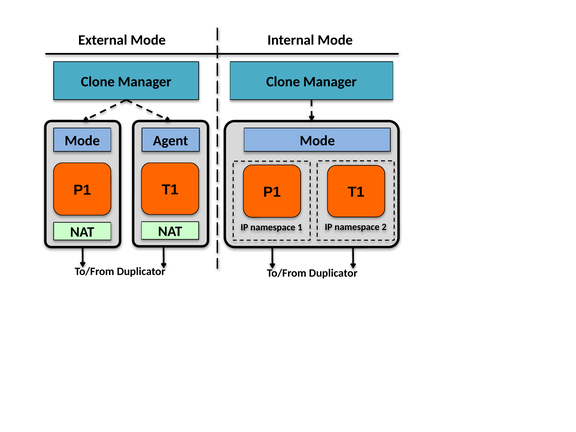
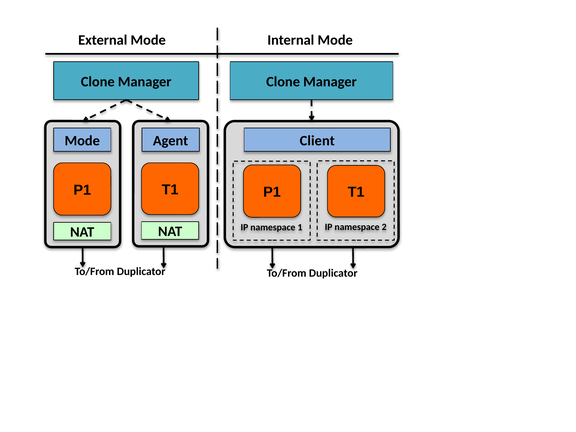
Mode at (317, 141): Mode -> Client
